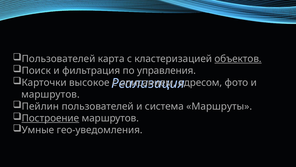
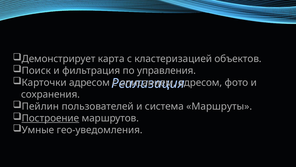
Пользователей at (59, 59): Пользователей -> Демонстрирует
объектов underline: present -> none
Карточки высокое: высокое -> адресом
маршрутов at (50, 94): маршрутов -> сохранения
